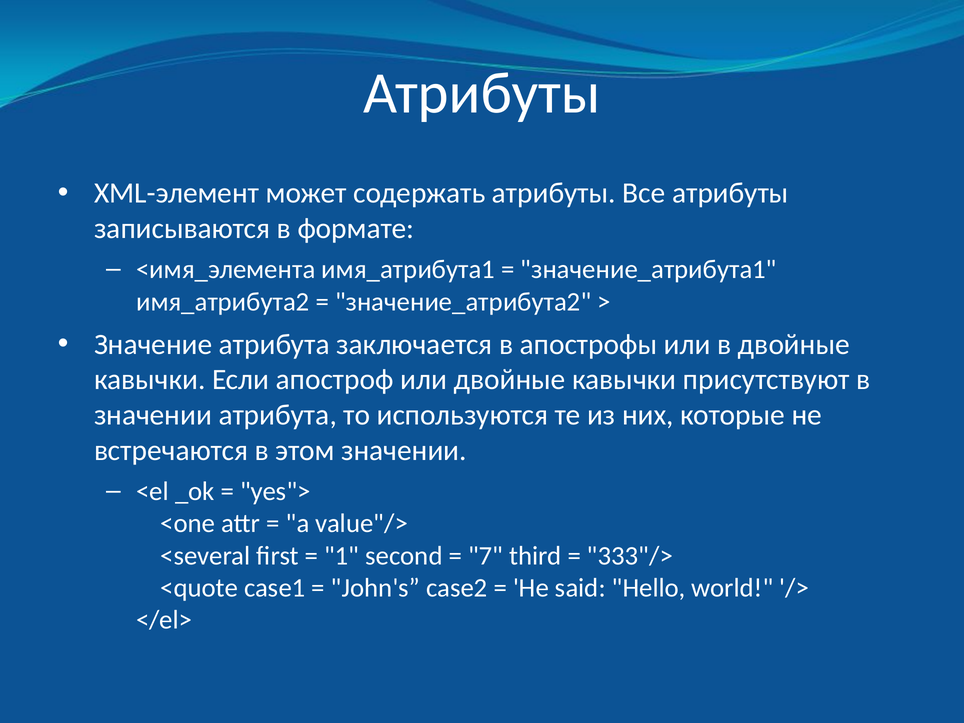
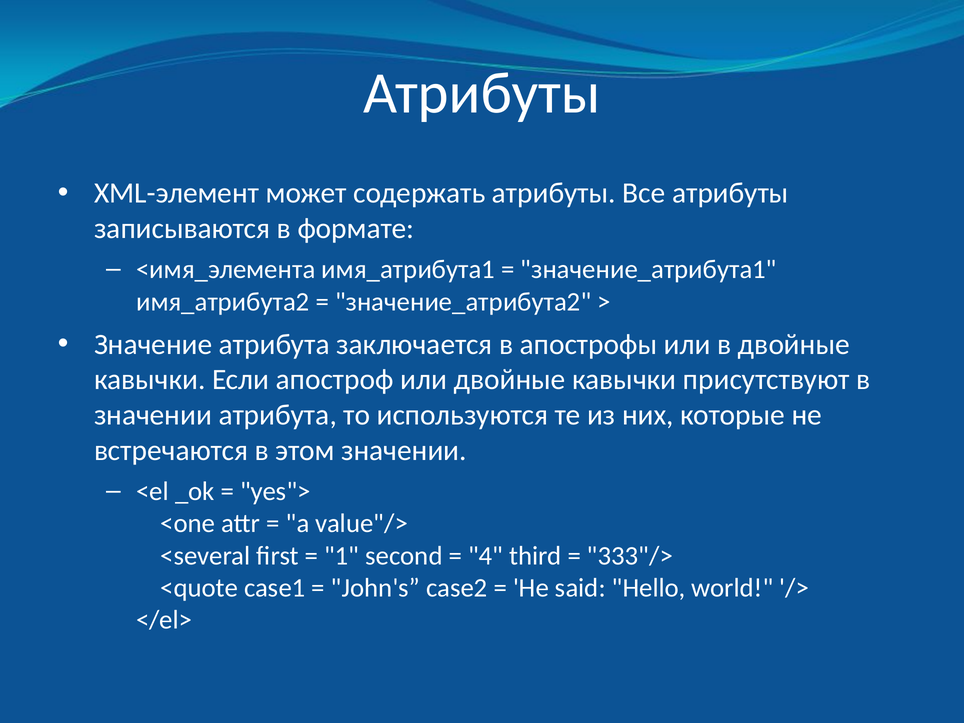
7: 7 -> 4
